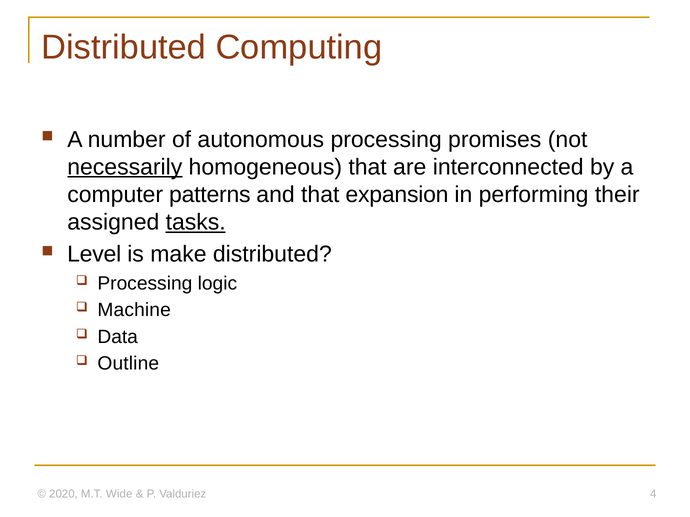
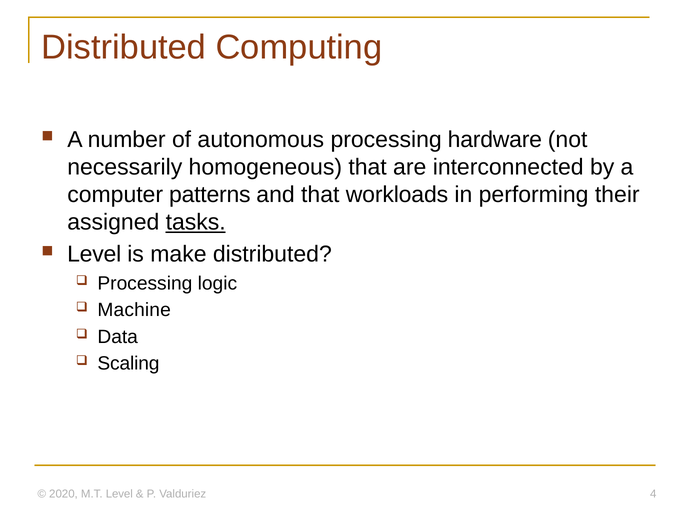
promises: promises -> hardware
necessarily underline: present -> none
expansion: expansion -> workloads
Outline: Outline -> Scaling
M.T Wide: Wide -> Level
